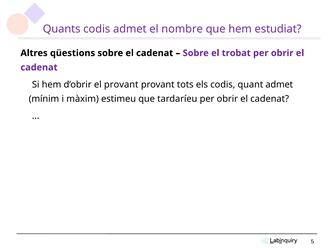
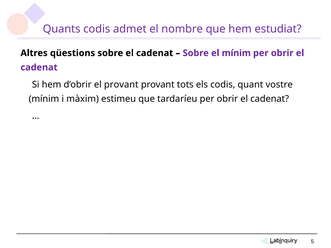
el trobat: trobat -> mínim
quant admet: admet -> vostre
